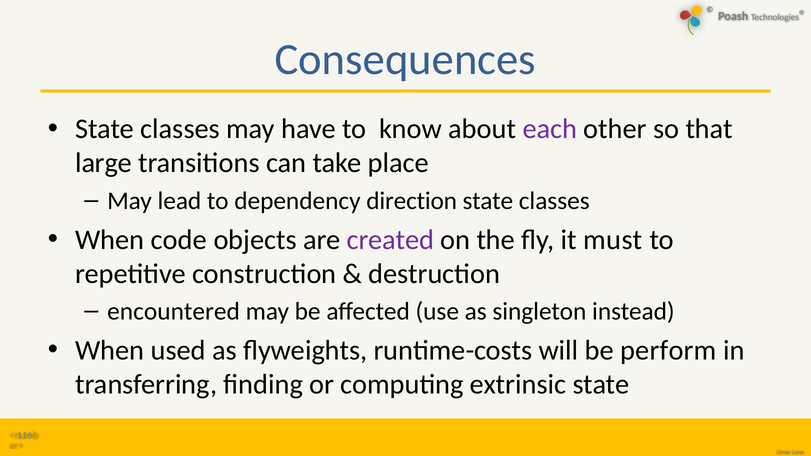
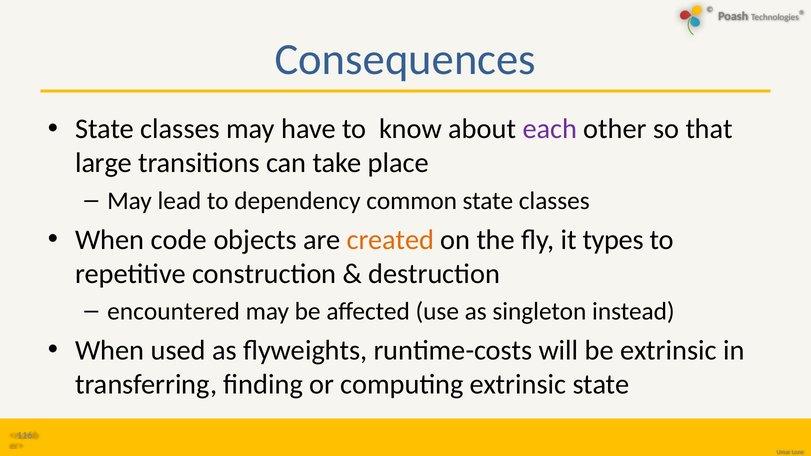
direction: direction -> common
created colour: purple -> orange
must: must -> types
be perform: perform -> extrinsic
